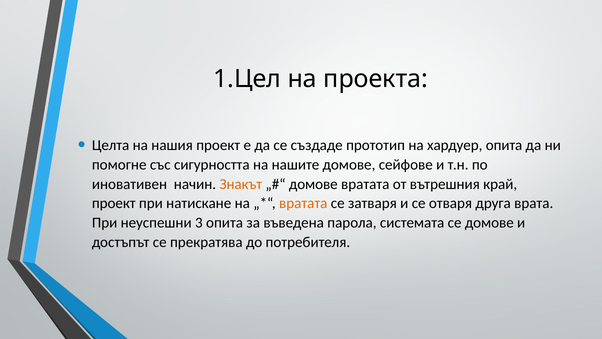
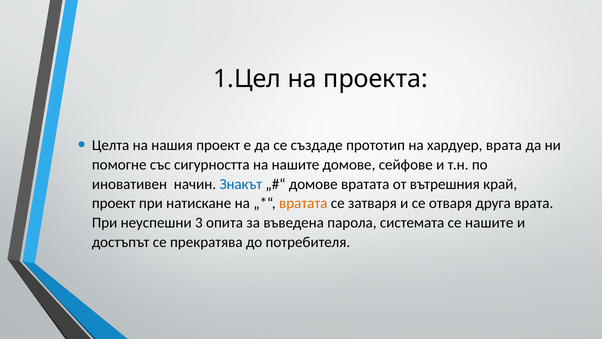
хардуер опита: опита -> врата
Знакът colour: orange -> blue
се домове: домове -> нашите
